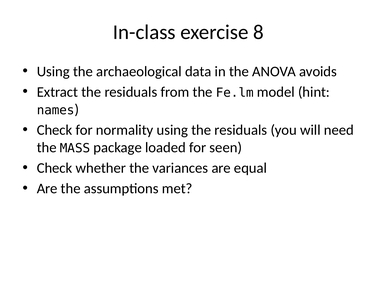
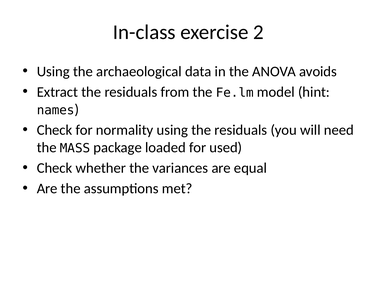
8: 8 -> 2
seen: seen -> used
